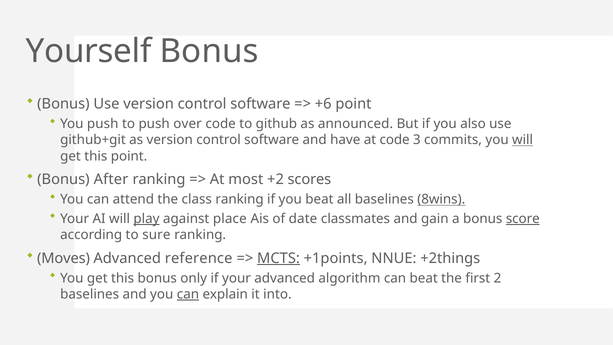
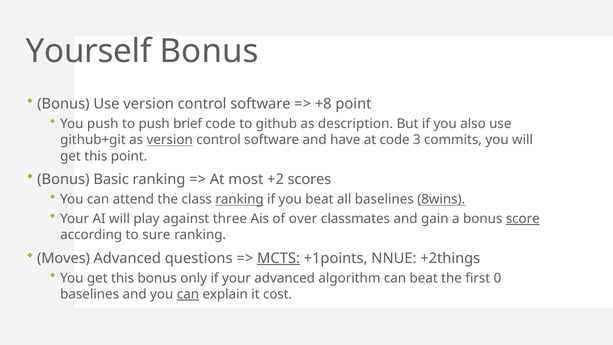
+6: +6 -> +8
over: over -> brief
announced: announced -> description
version at (170, 140) underline: none -> present
will at (523, 140) underline: present -> none
After: After -> Basic
ranking at (240, 199) underline: none -> present
play underline: present -> none
place: place -> three
date: date -> over
reference: reference -> questions
2: 2 -> 0
into: into -> cost
